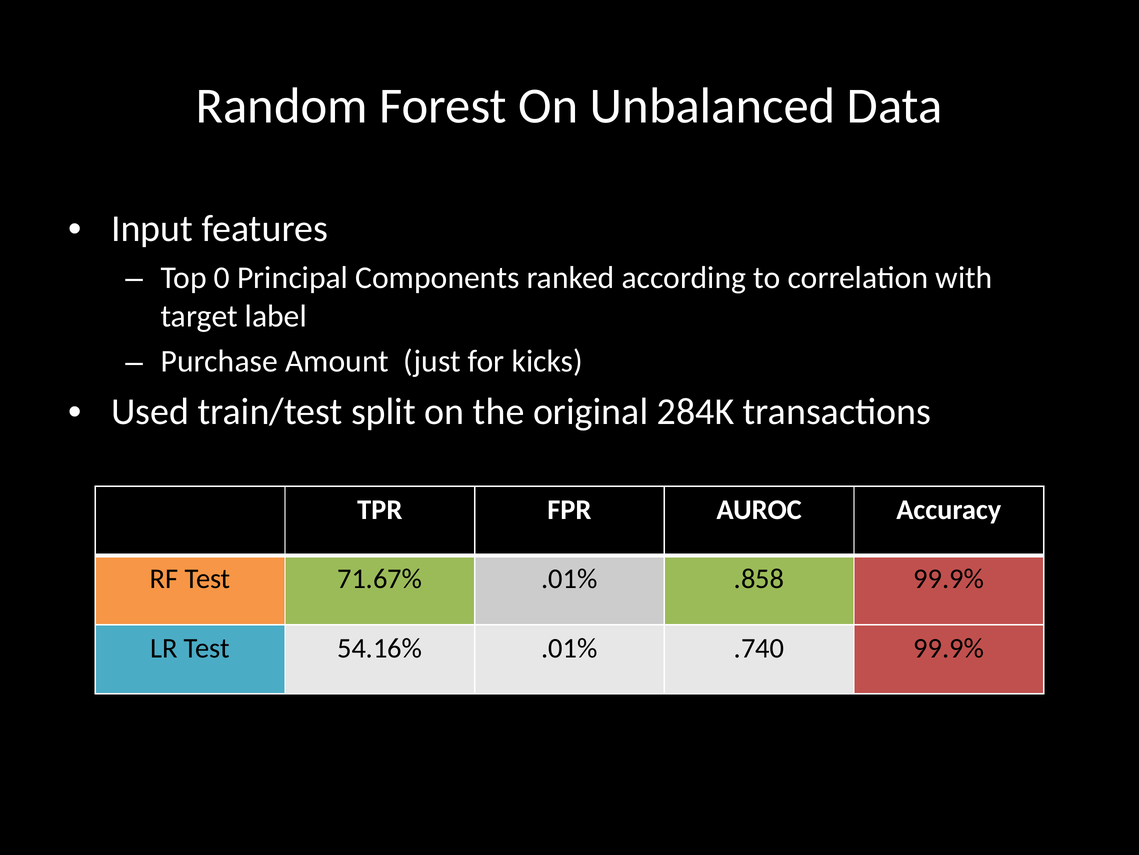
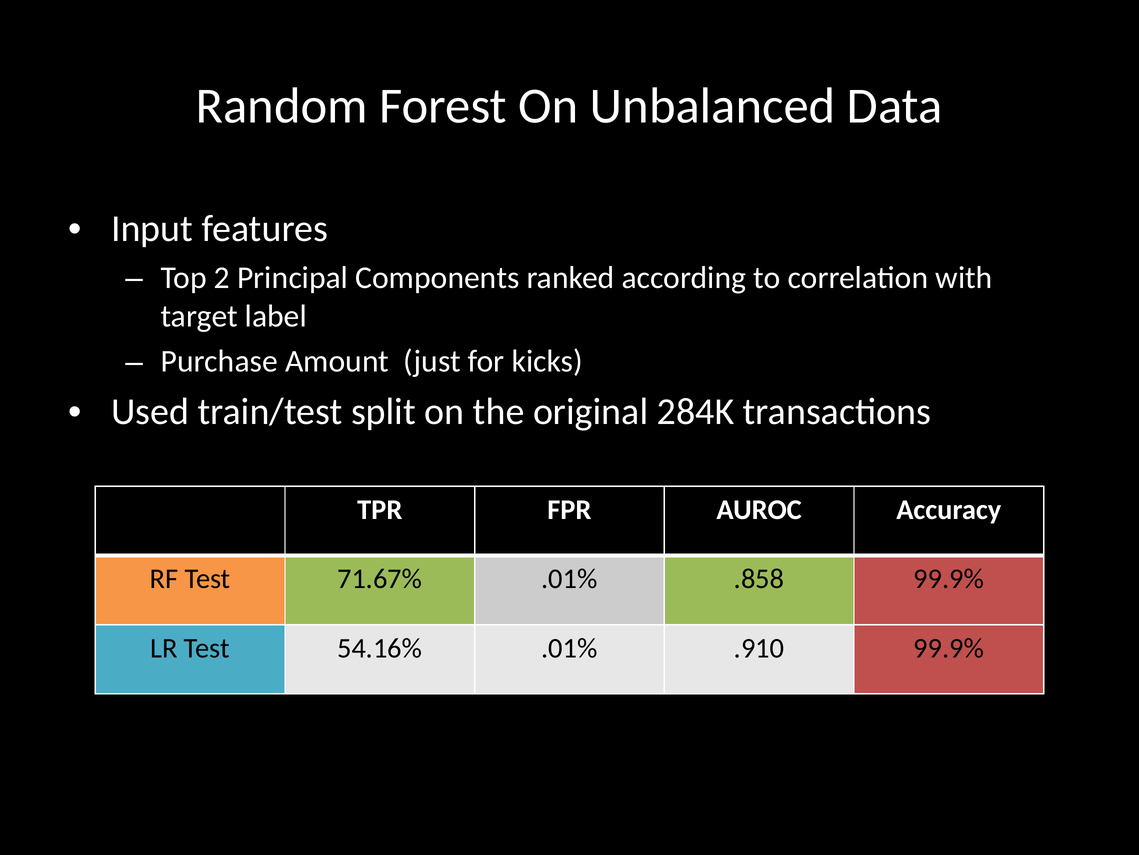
0: 0 -> 2
.740: .740 -> .910
